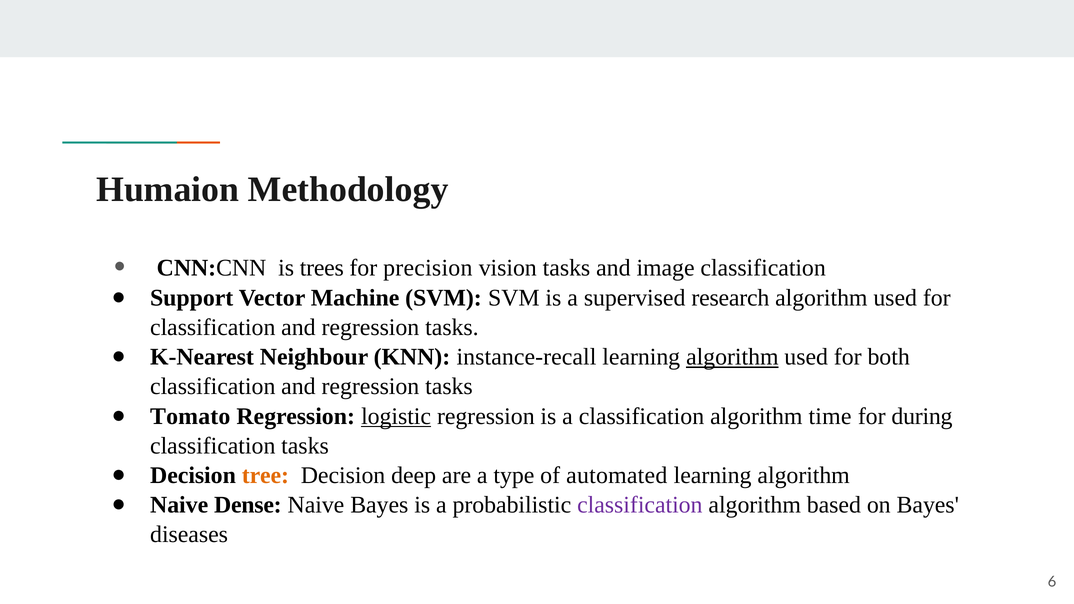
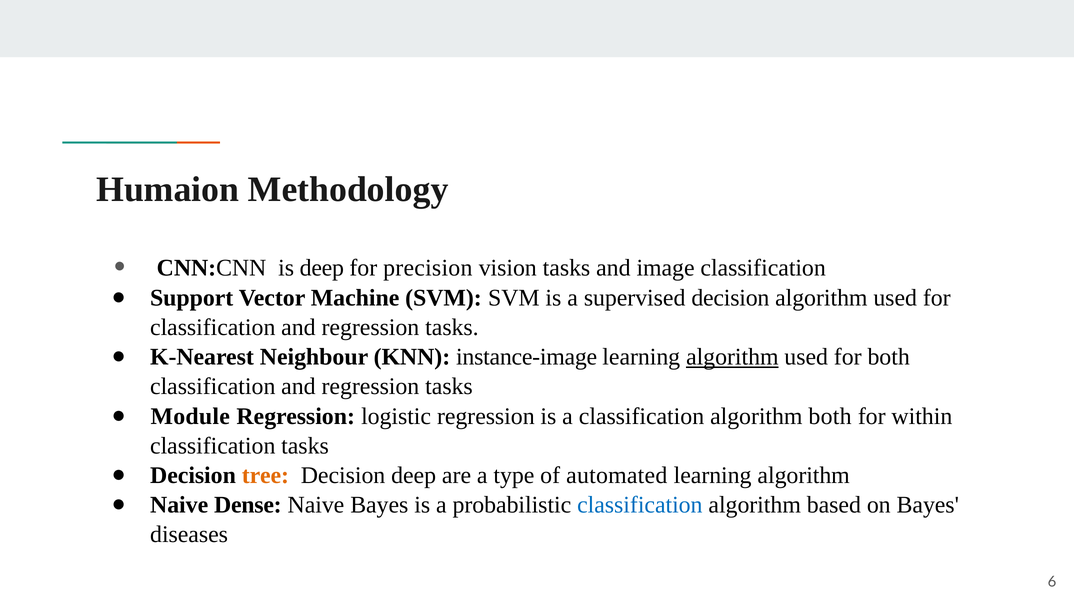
is trees: trees -> deep
supervised research: research -> decision
instance-recall: instance-recall -> instance-image
Tomato: Tomato -> Module
logistic underline: present -> none
algorithm time: time -> both
during: during -> within
classification at (640, 505) colour: purple -> blue
